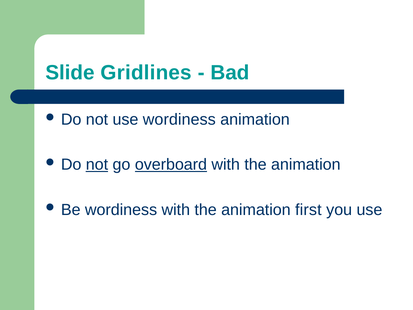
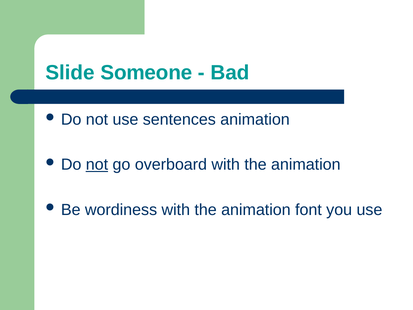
Gridlines: Gridlines -> Someone
use wordiness: wordiness -> sentences
overboard underline: present -> none
first: first -> font
